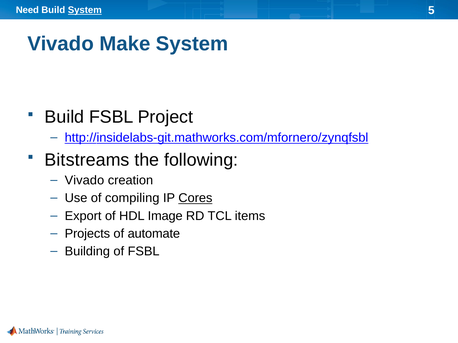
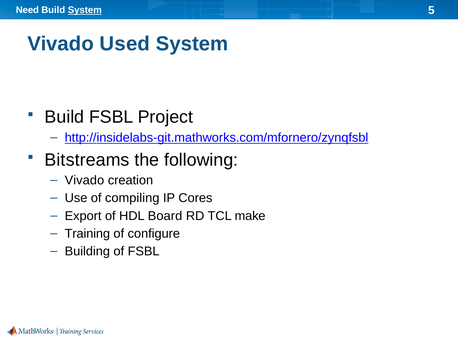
Make: Make -> Used
Cores underline: present -> none
Image: Image -> Board
items: items -> make
Projects: Projects -> Training
automate: automate -> configure
